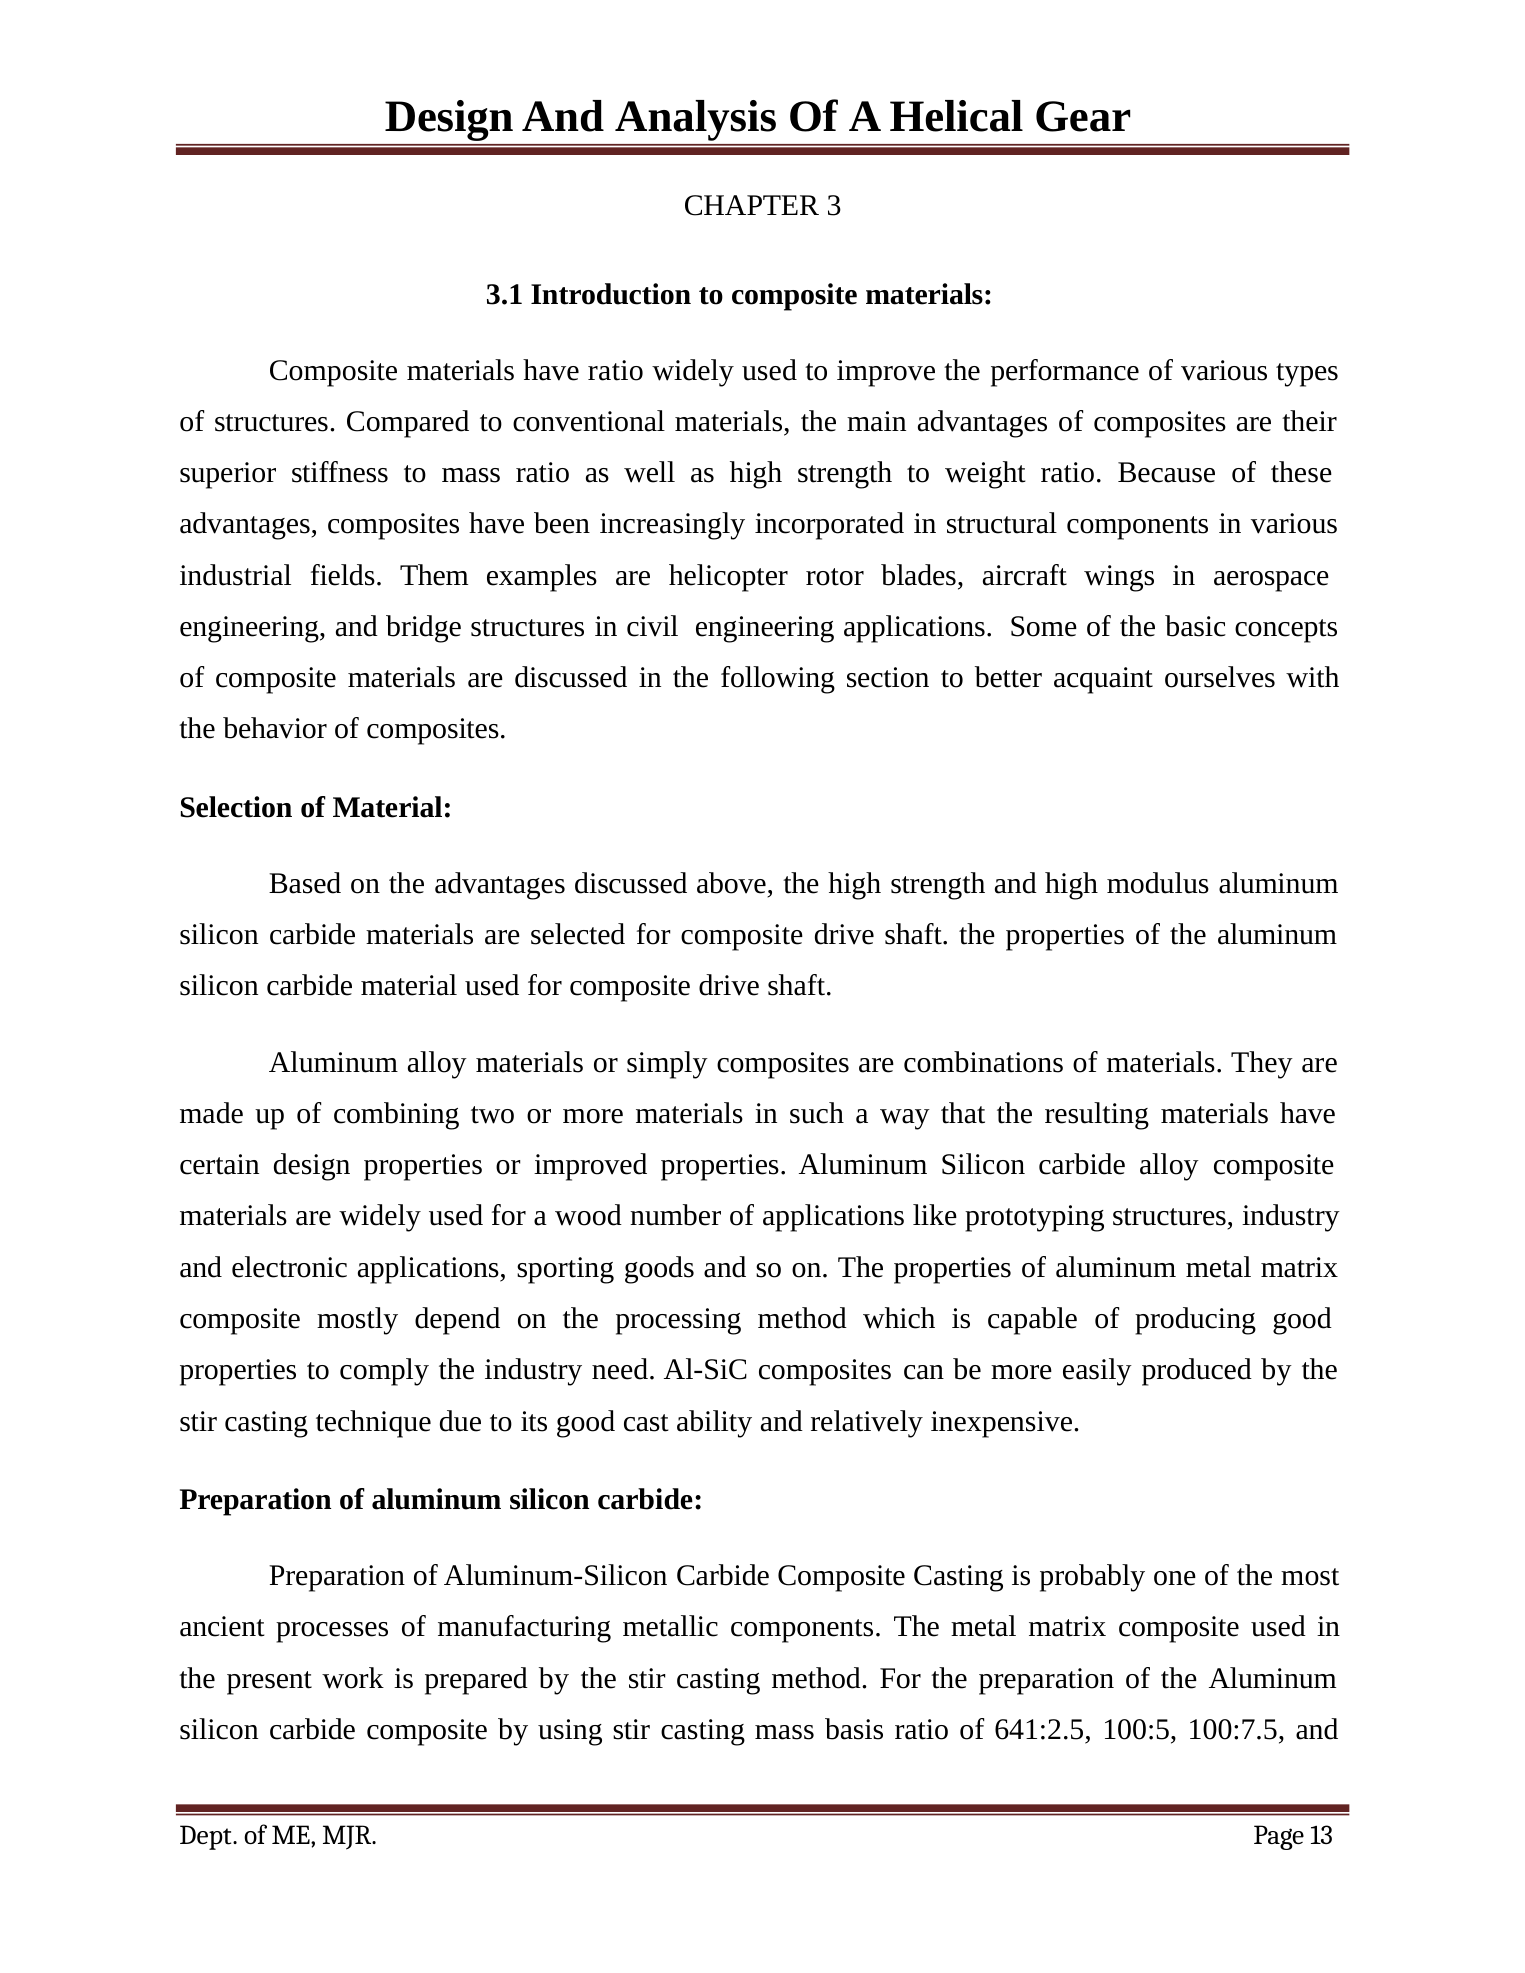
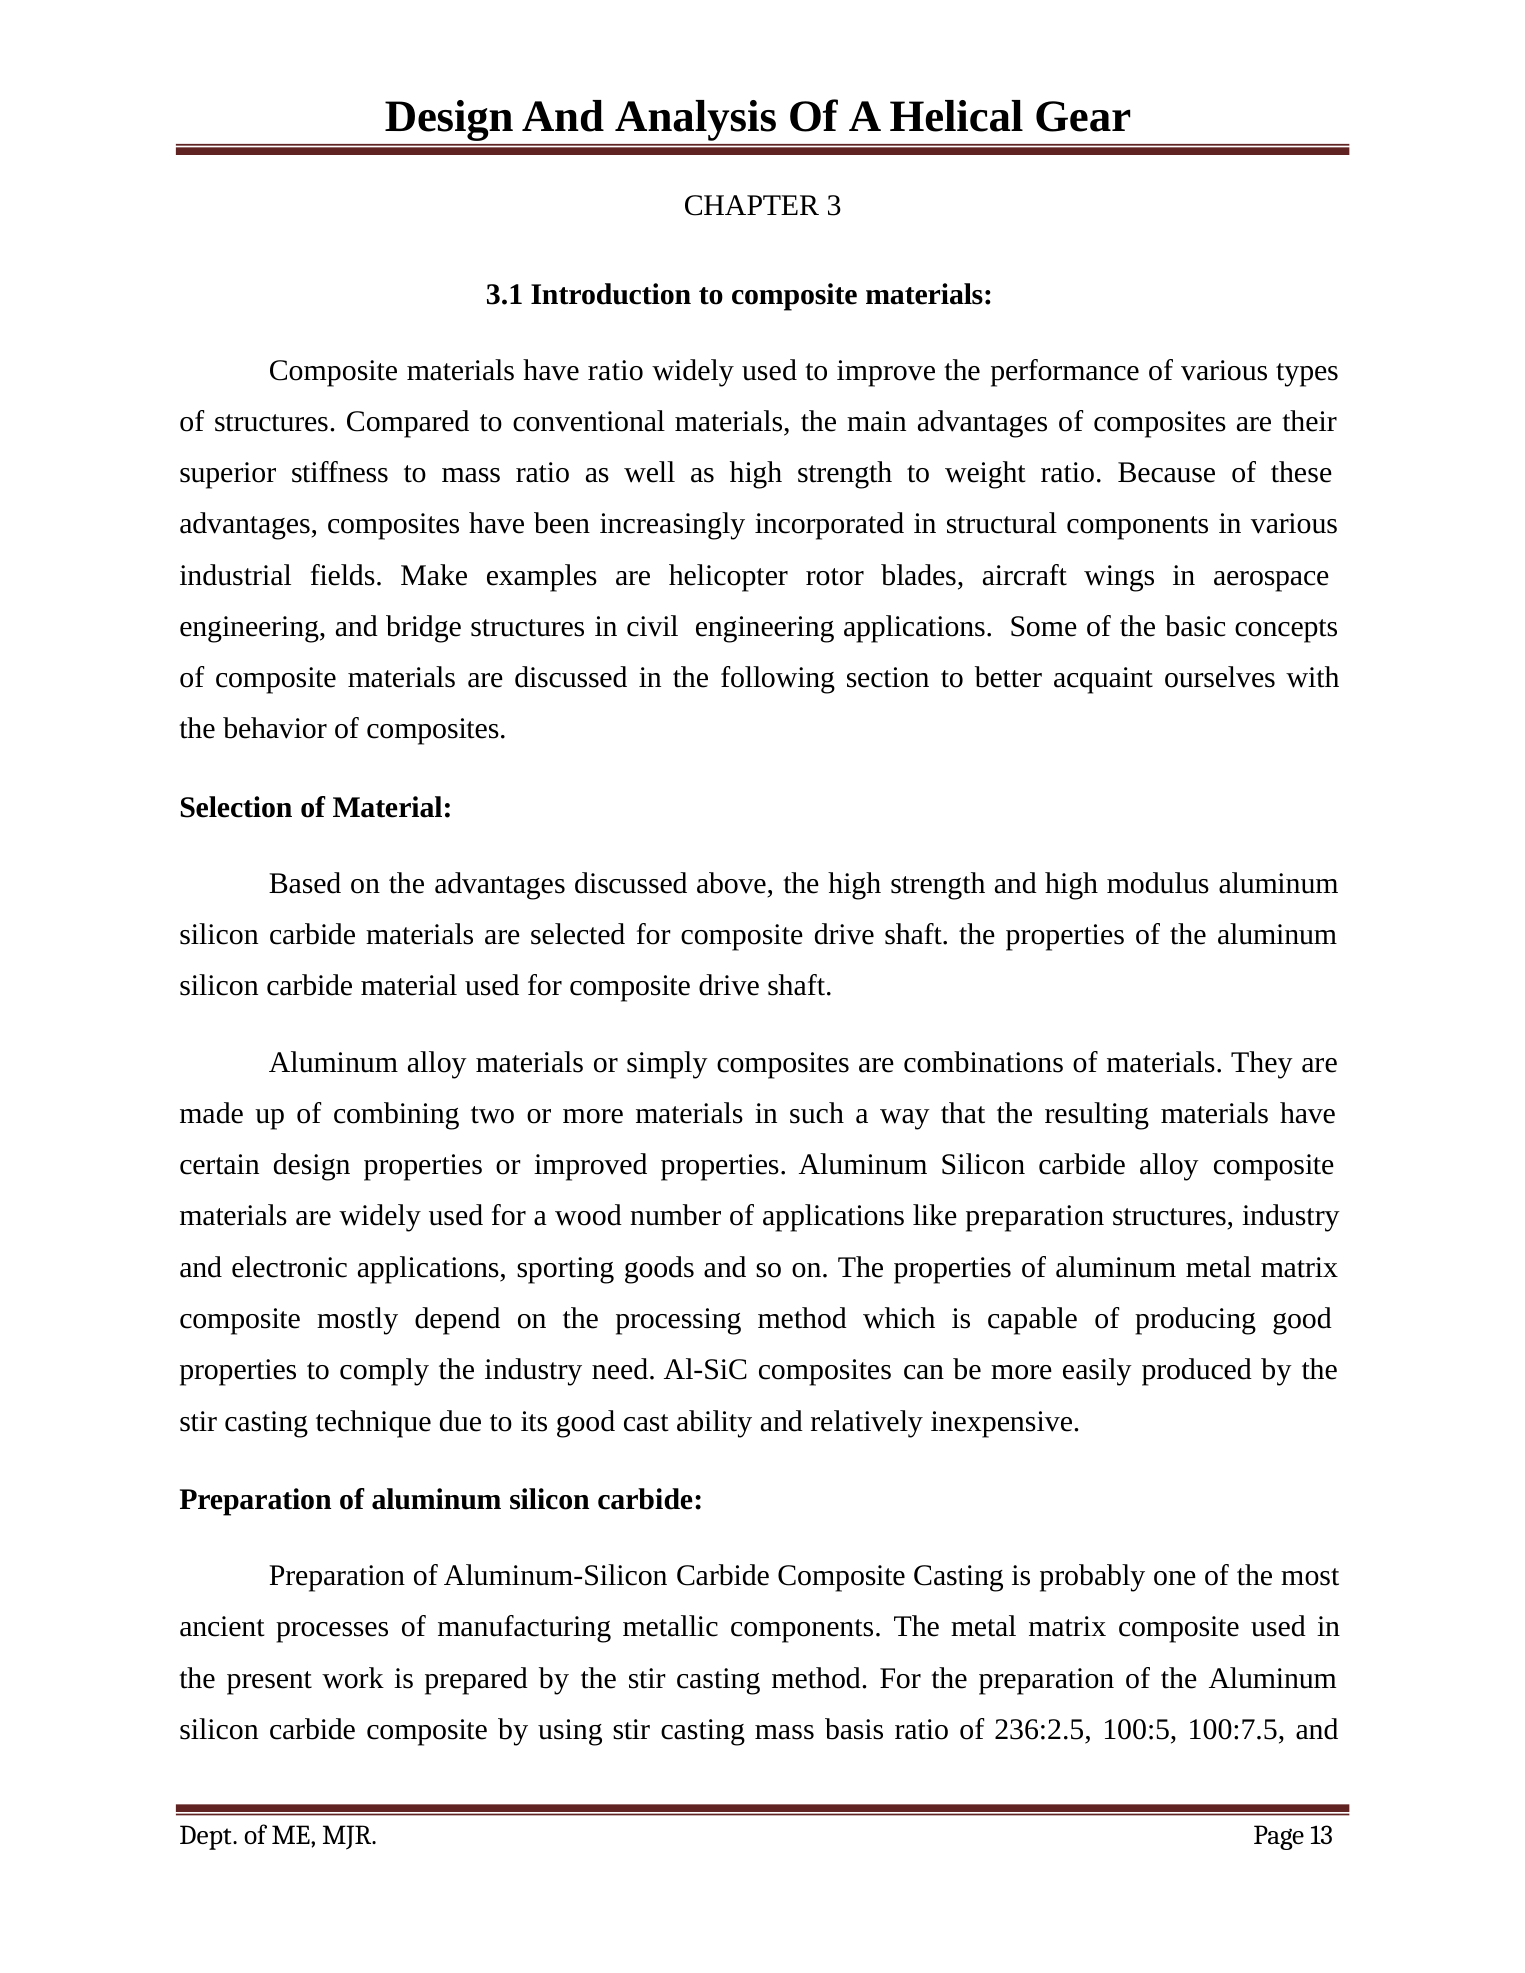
Them: Them -> Make
like prototyping: prototyping -> preparation
641:2.5: 641:2.5 -> 236:2.5
